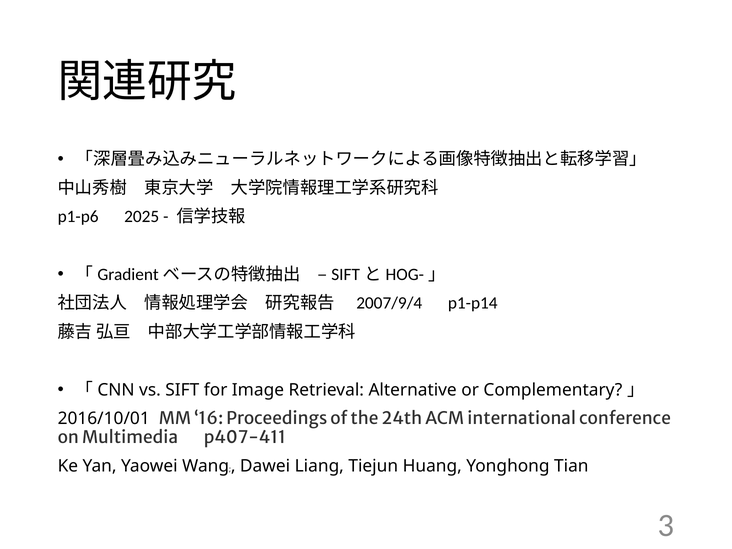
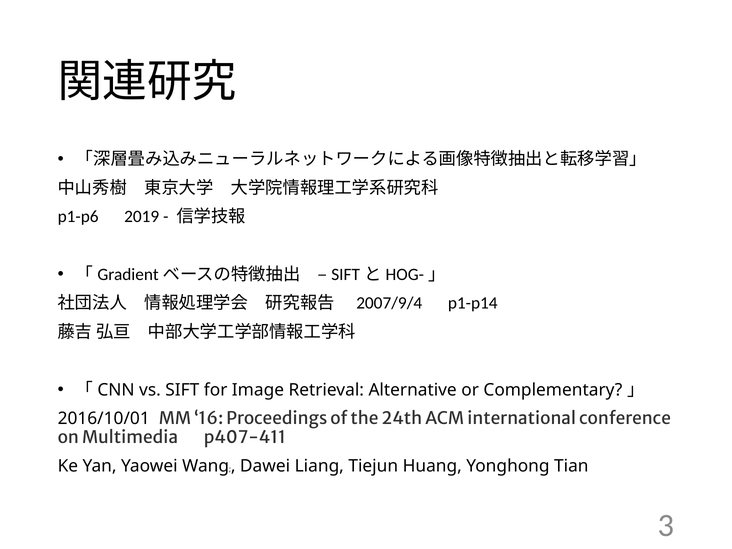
2025: 2025 -> 2019
